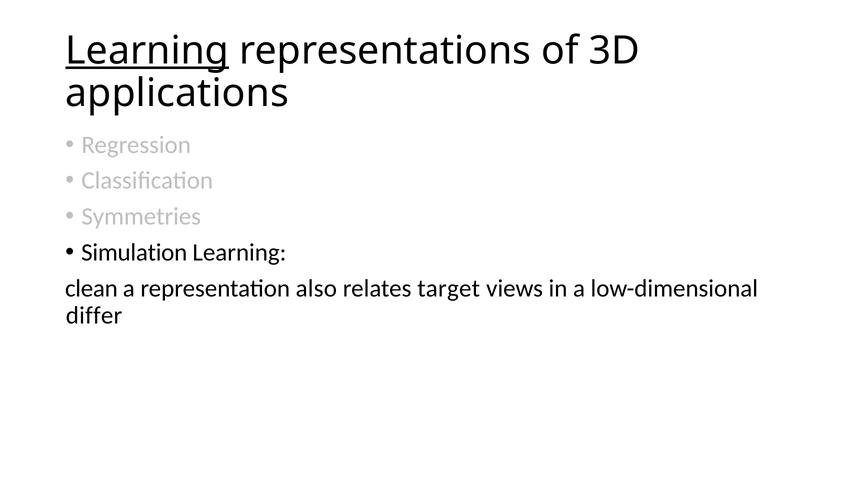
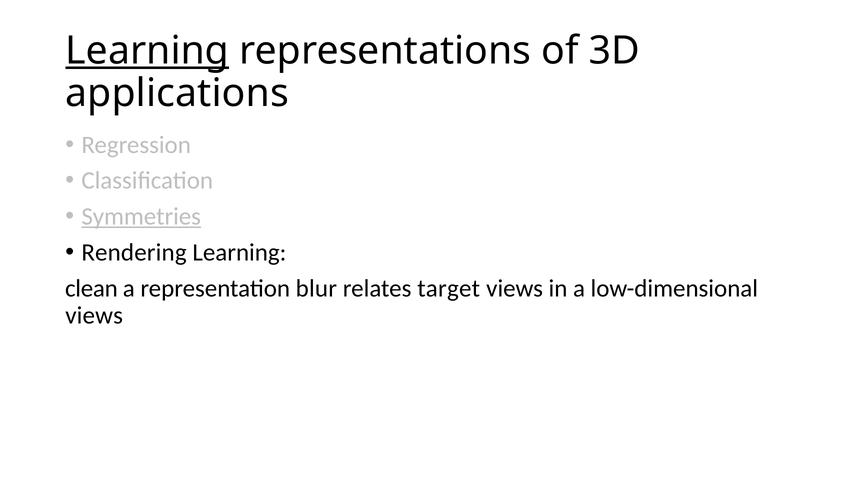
Symmetries underline: none -> present
Simulation: Simulation -> Rendering
also: also -> blur
differ at (94, 315): differ -> views
